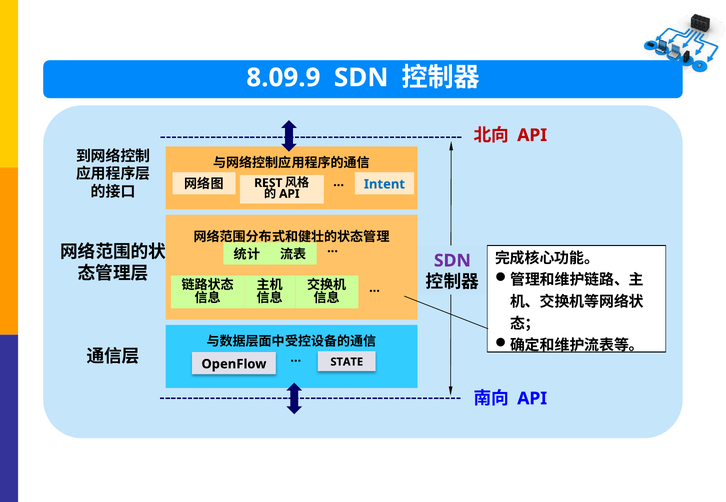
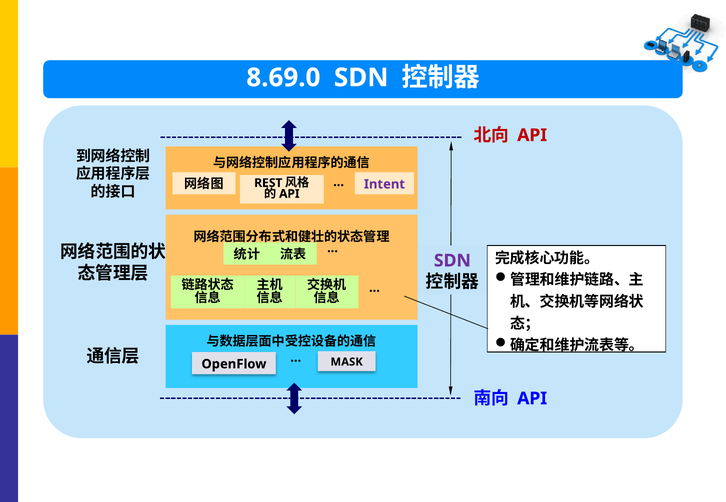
8.09.9: 8.09.9 -> 8.69.0
Intent colour: blue -> purple
STATE: STATE -> MASK
